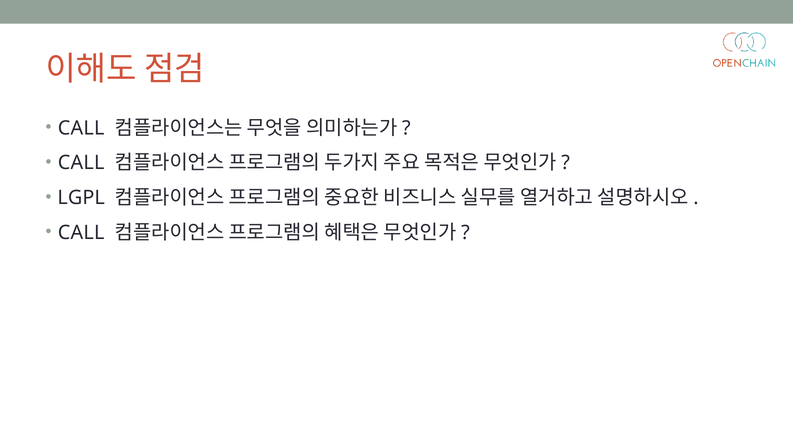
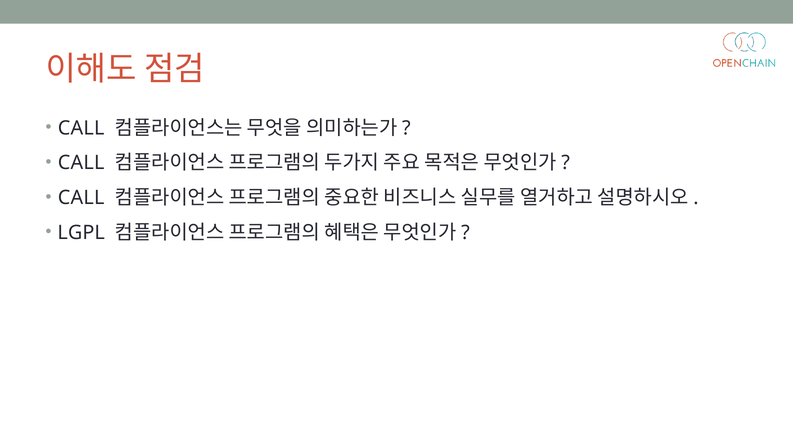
LGPL at (81, 198): LGPL -> CALL
CALL at (81, 233): CALL -> LGPL
